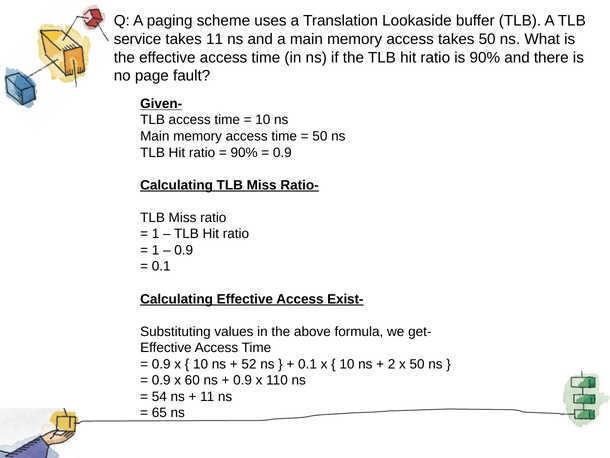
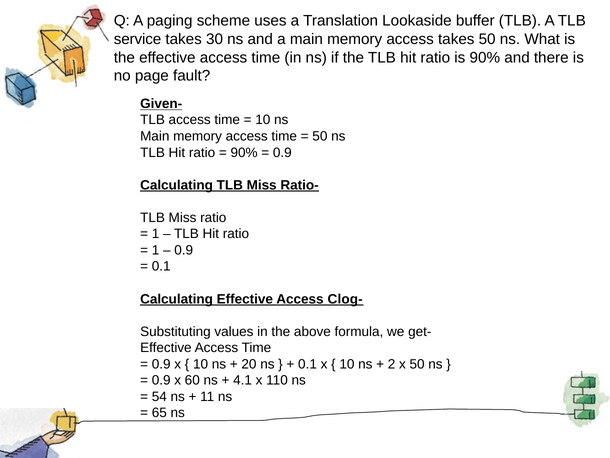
takes 11: 11 -> 30
Exist-: Exist- -> Clog-
52: 52 -> 20
0.9 at (243, 380): 0.9 -> 4.1
